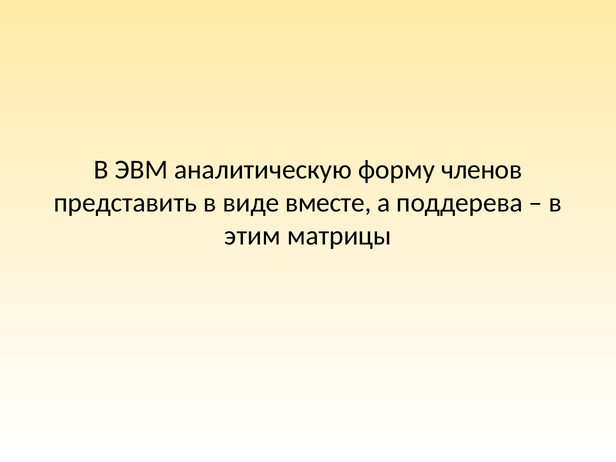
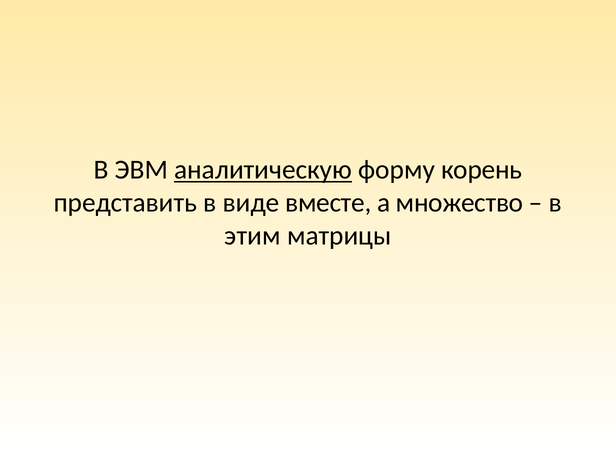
аналитическую underline: none -> present
членов: членов -> корень
поддерева: поддерева -> множество
